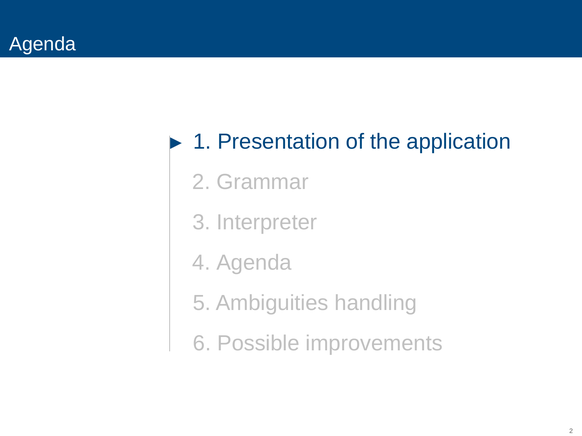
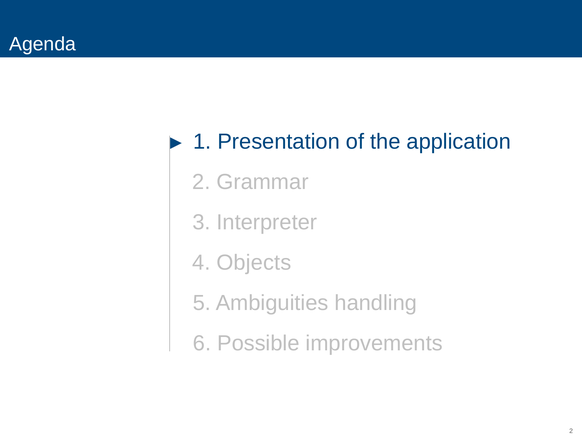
4 Agenda: Agenda -> Objects
